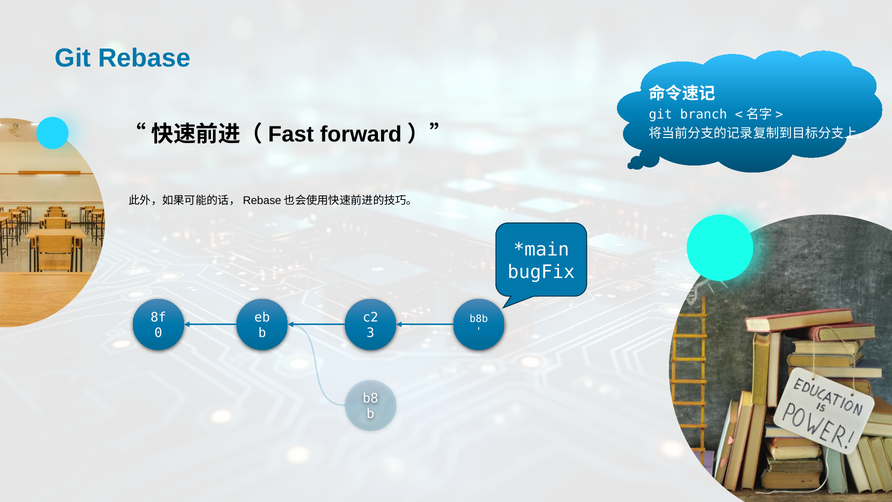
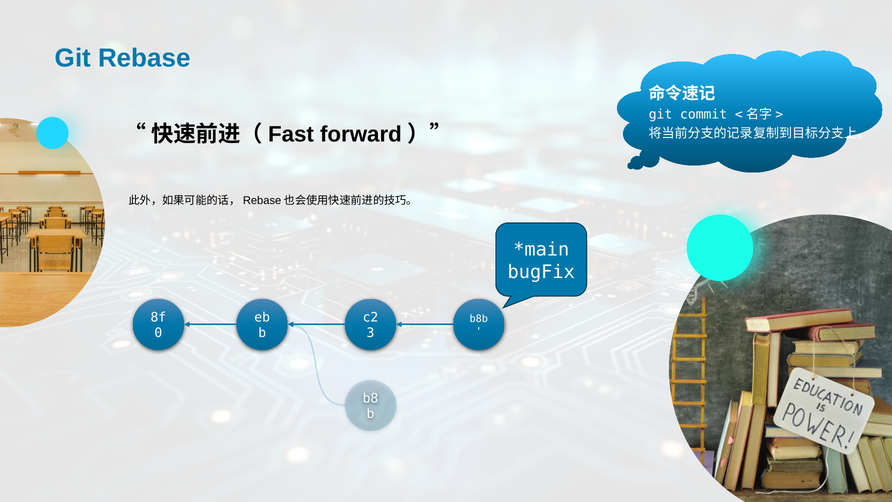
branch: branch -> commit
